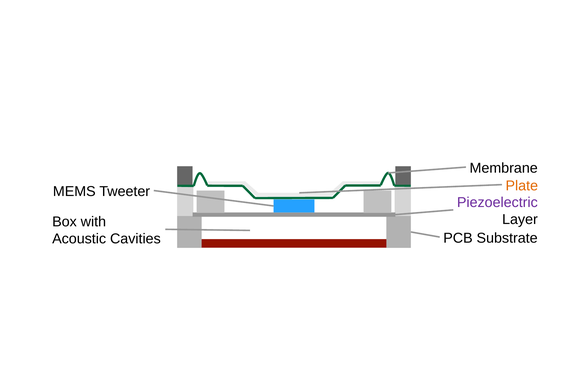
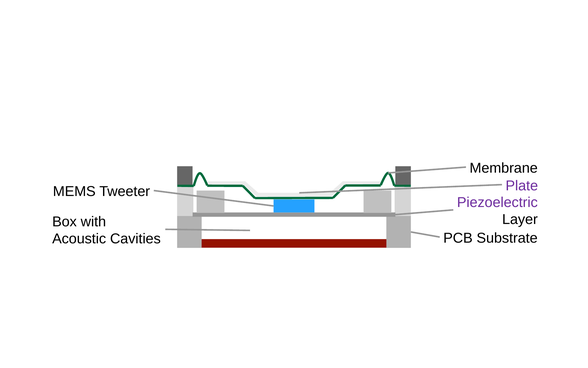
Plate colour: orange -> purple
